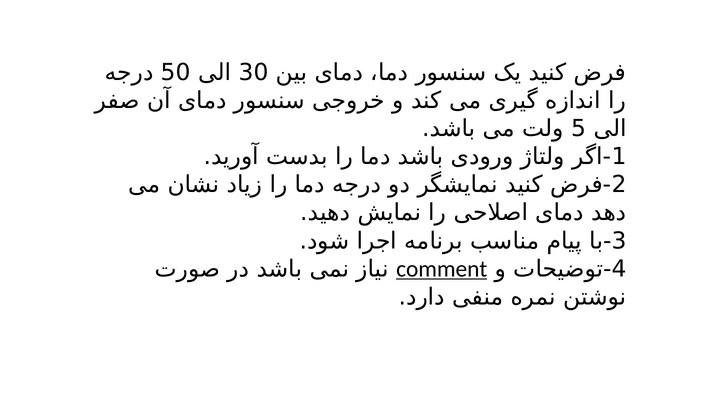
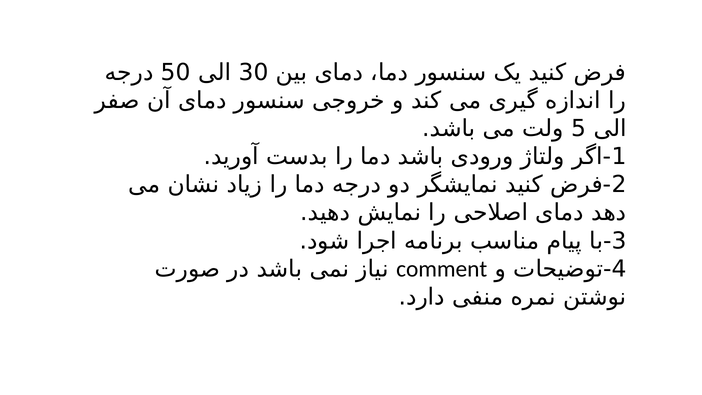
comment underline: present -> none
